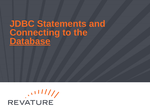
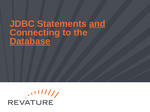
and underline: none -> present
